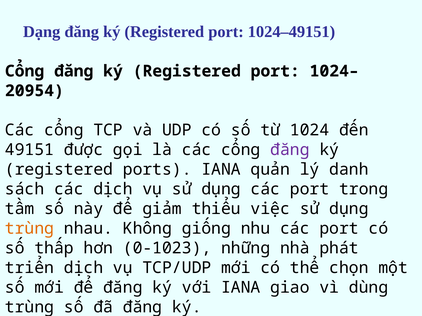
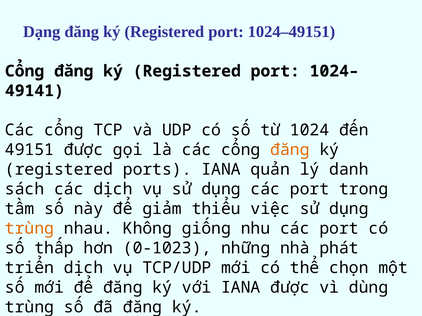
20954: 20954 -> 49141
đăng at (290, 150) colour: purple -> orange
IANA giao: giao -> được
